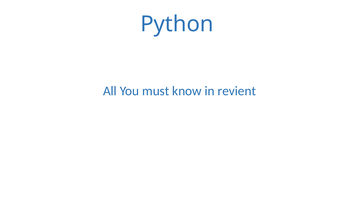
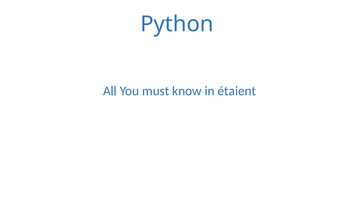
revient: revient -> étaient
